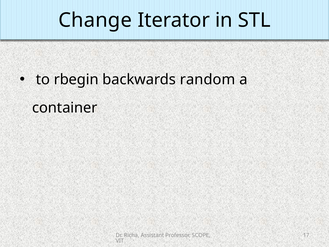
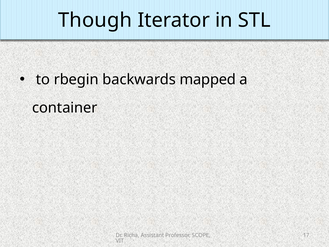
Change: Change -> Though
random: random -> mapped
